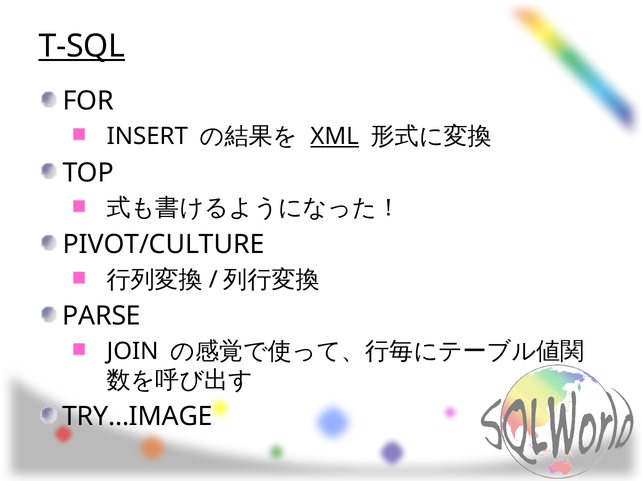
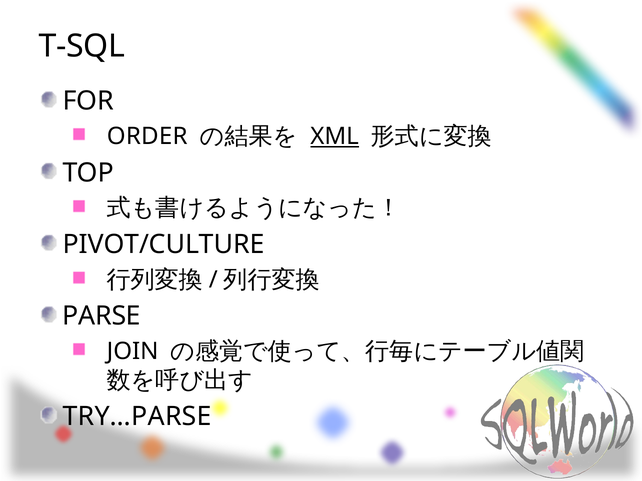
T-SQL underline: present -> none
INSERT: INSERT -> ORDER
TRY…IMAGE: TRY…IMAGE -> TRY…PARSE
